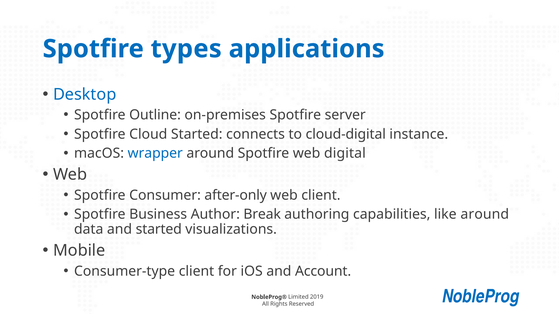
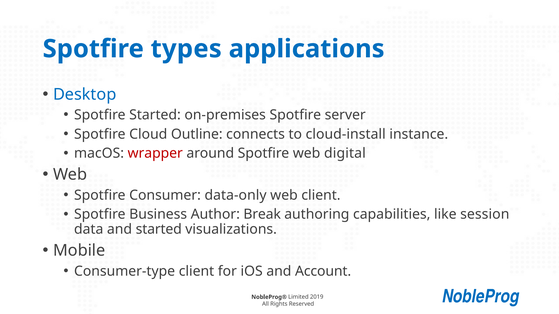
Spotfire Outline: Outline -> Started
Cloud Started: Started -> Outline
cloud-digital: cloud-digital -> cloud-install
wrapper colour: blue -> red
after-only: after-only -> data-only
like around: around -> session
